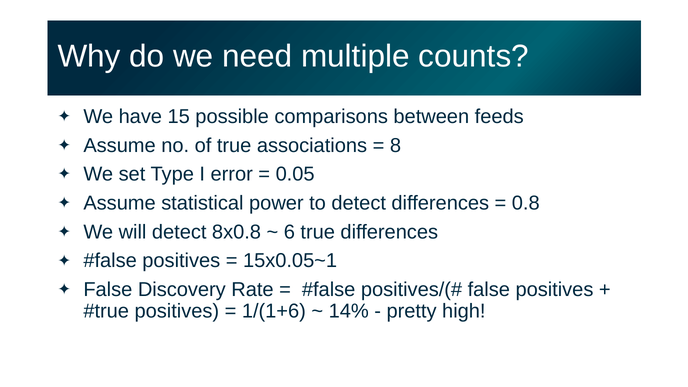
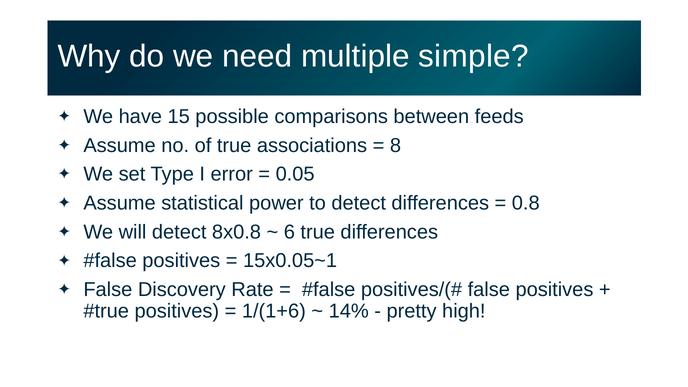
counts: counts -> simple
